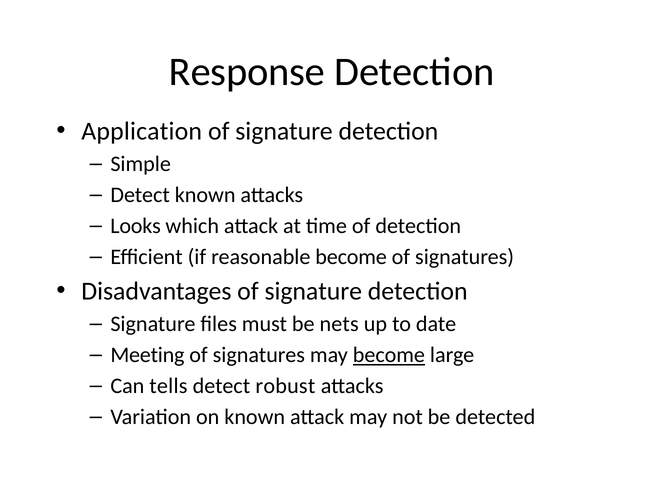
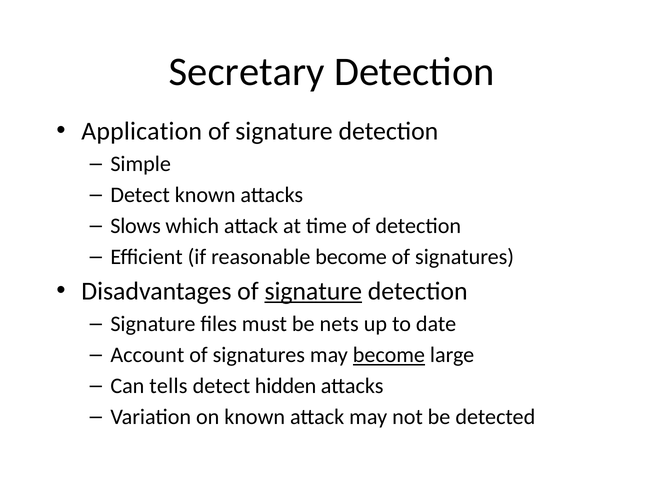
Response: Response -> Secretary
Looks: Looks -> Slows
signature at (313, 291) underline: none -> present
Meeting: Meeting -> Account
robust: robust -> hidden
